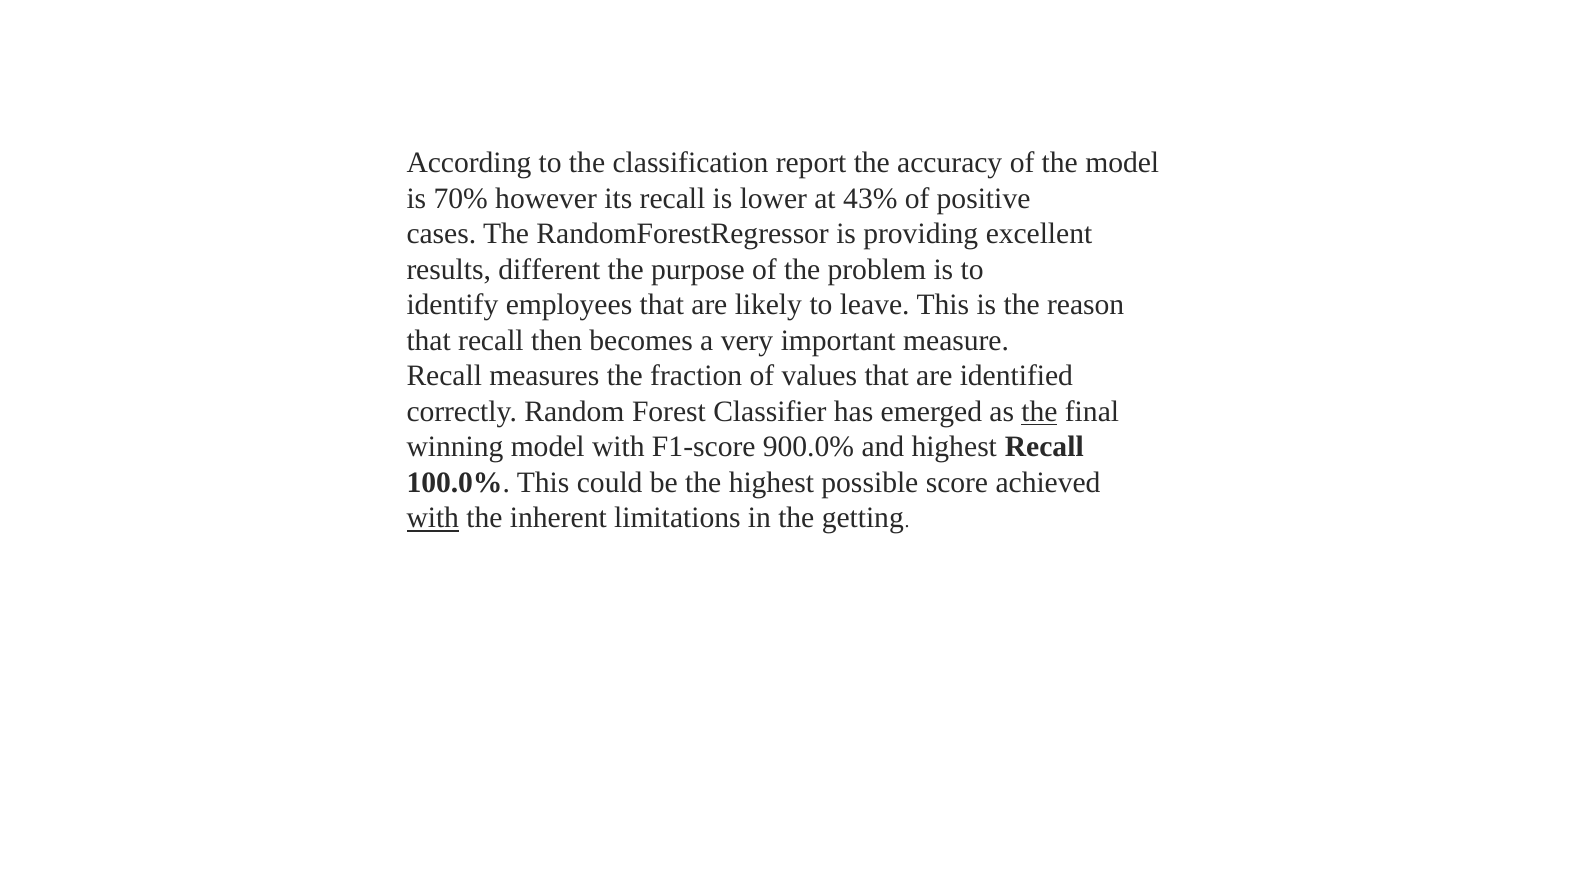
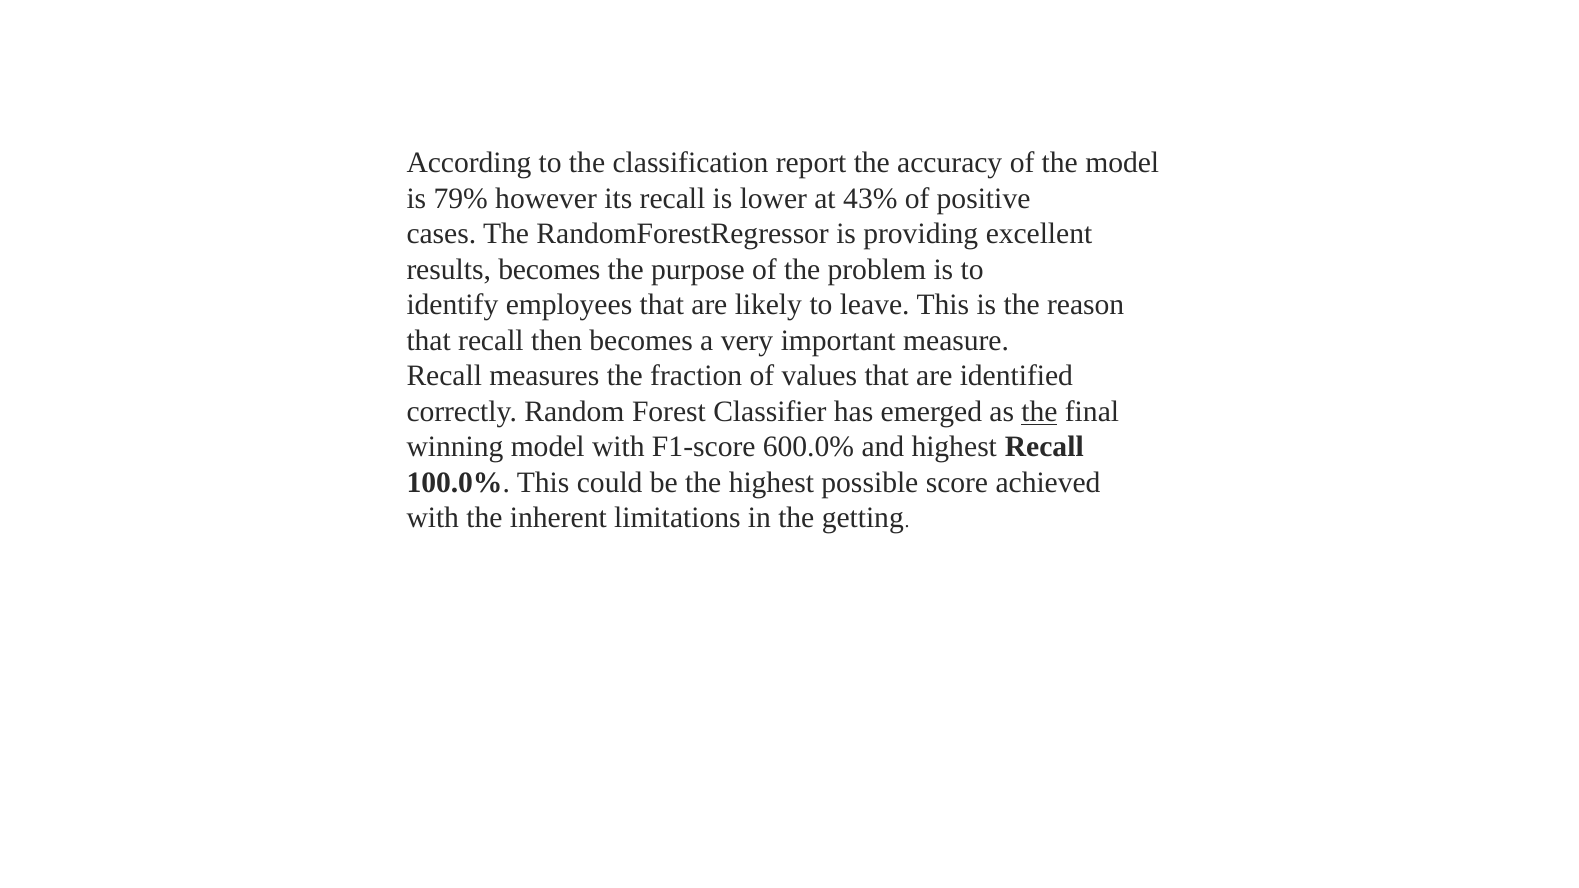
70%: 70% -> 79%
results different: different -> becomes
900.0%: 900.0% -> 600.0%
with at (433, 518) underline: present -> none
